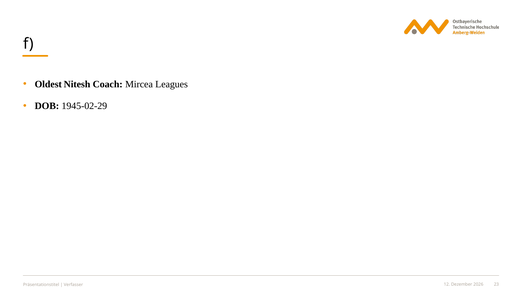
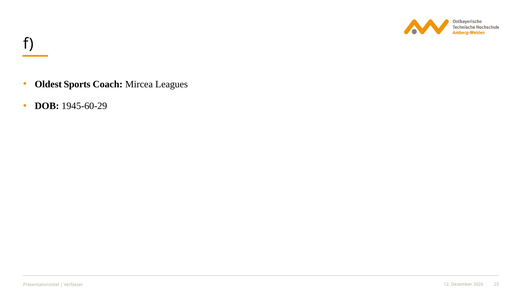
Nitesh: Nitesh -> Sports
1945-02-29: 1945-02-29 -> 1945-60-29
